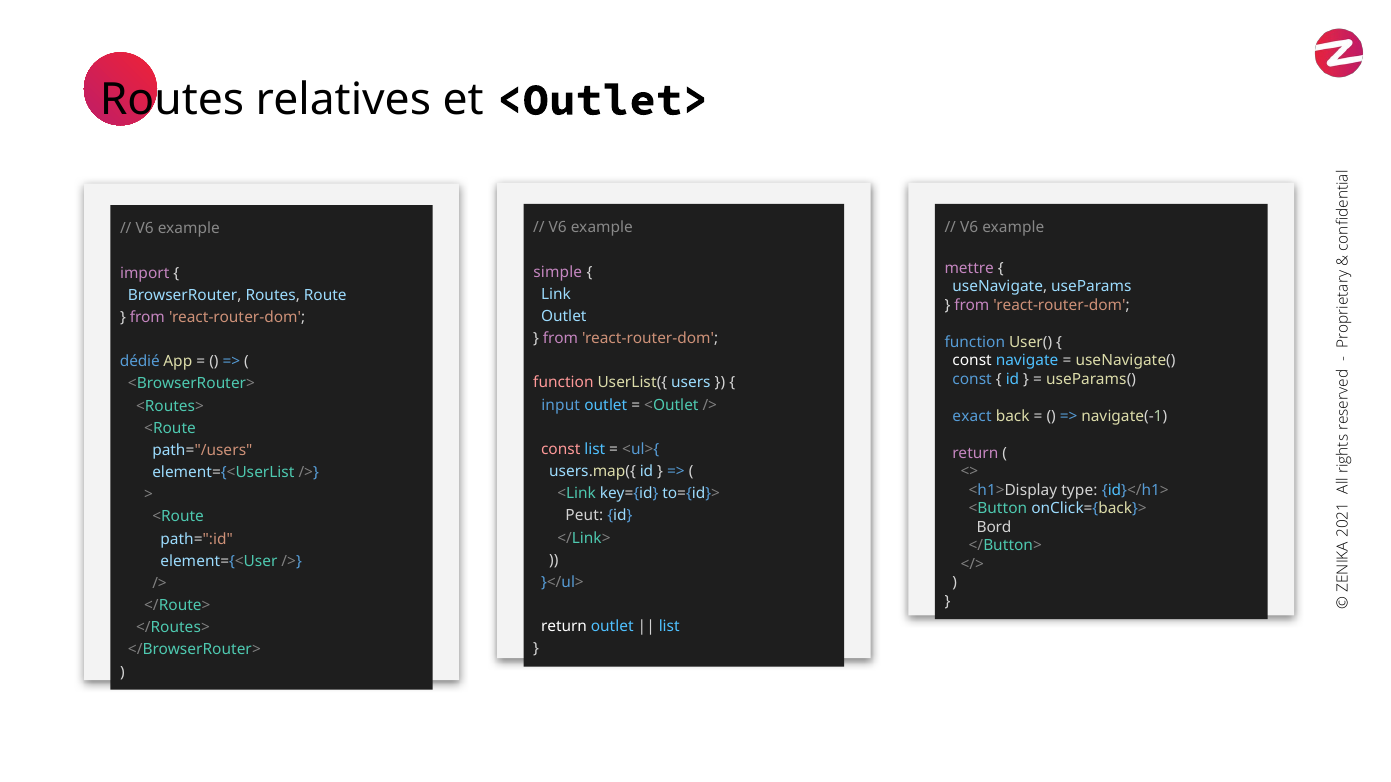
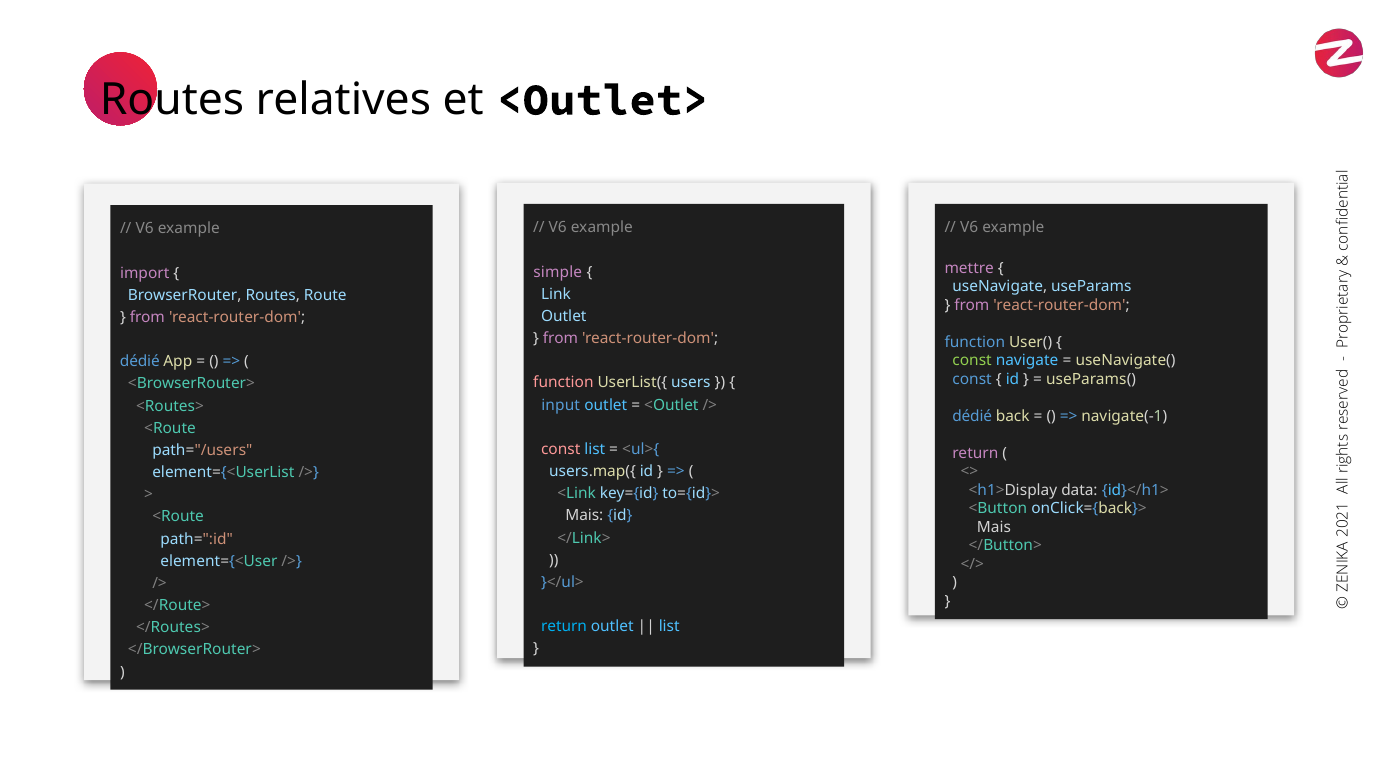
const at (972, 361) colour: white -> light green
exact at (972, 417): exact -> dédié
type: type -> data
Peut at (584, 516): Peut -> Mais
Bord at (994, 528): Bord -> Mais
return at (564, 627) colour: white -> light blue
